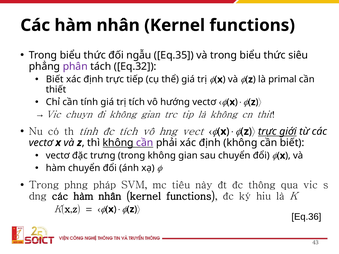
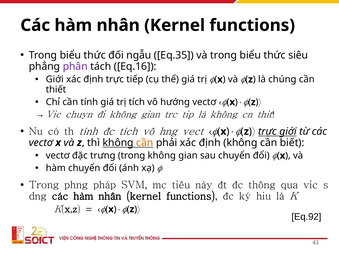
Eq.32: Eq.32 -> Eq.16
Biết at (55, 79): Biết -> Giới
primal: primal -> chúng
cần at (145, 143) colour: purple -> orange
Eq.36: Eq.36 -> Eq.92
